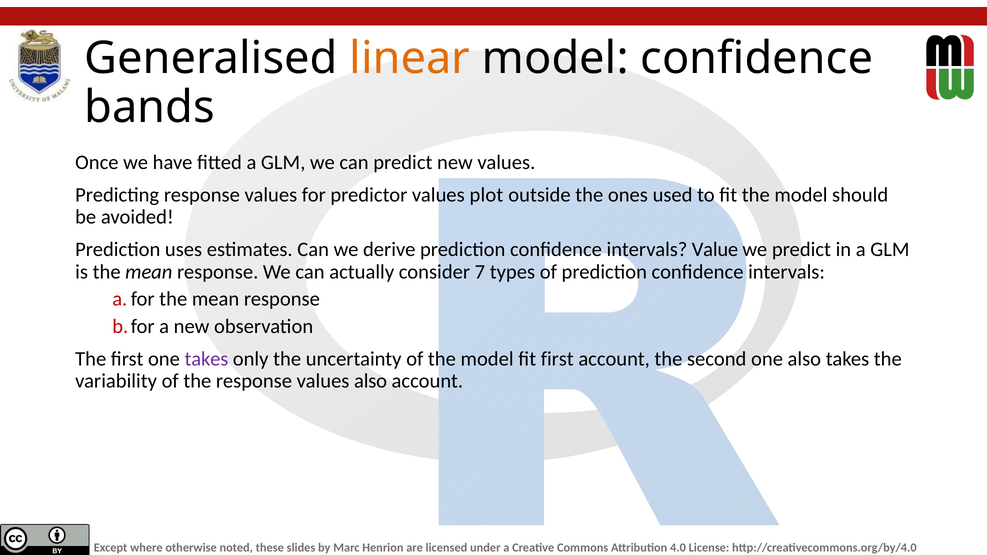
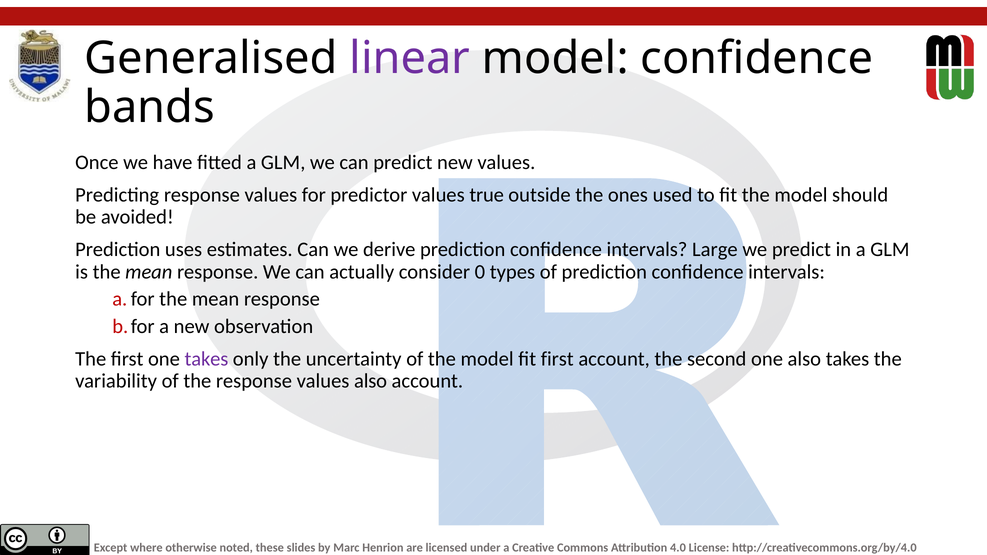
linear colour: orange -> purple
plot: plot -> true
Value: Value -> Large
7: 7 -> 0
